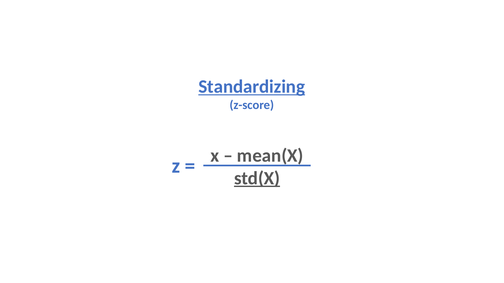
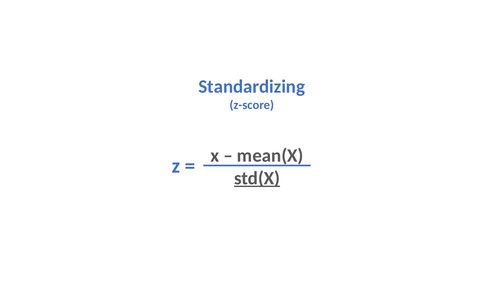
Standardizing underline: present -> none
